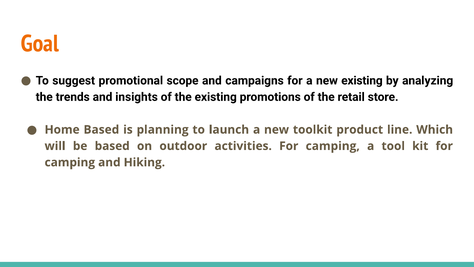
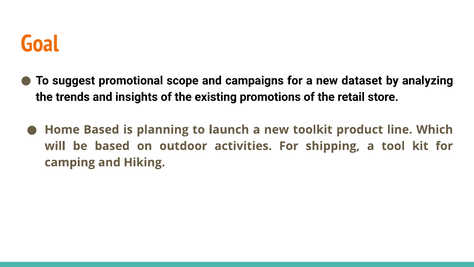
new existing: existing -> dataset
activities For camping: camping -> shipping
